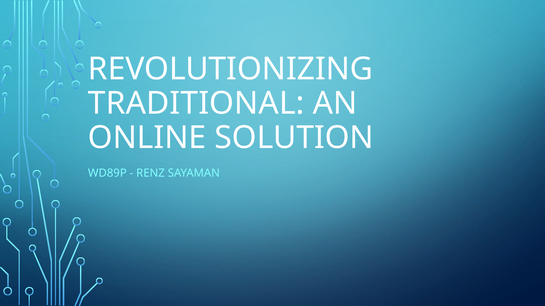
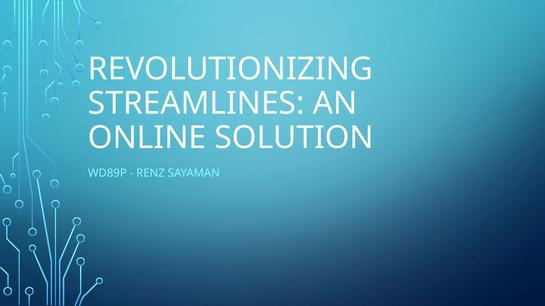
TRADITIONAL: TRADITIONAL -> STREAMLINES
